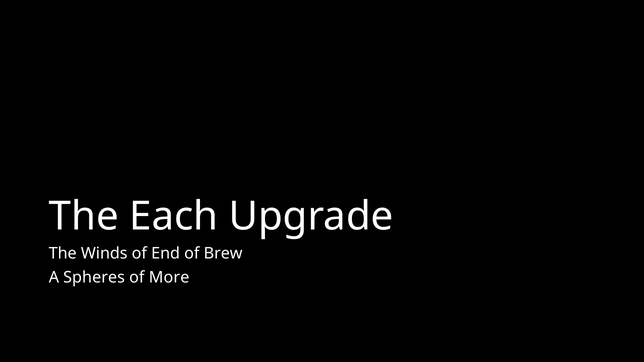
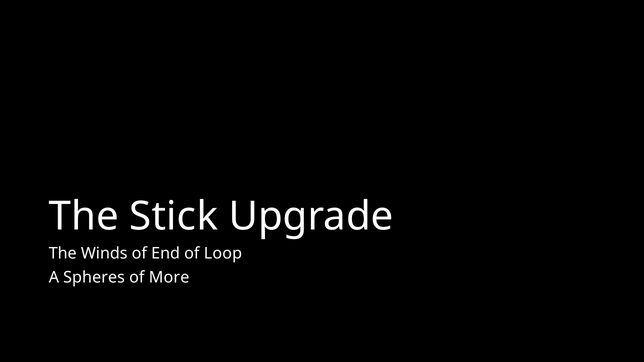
Each: Each -> Stick
Brew: Brew -> Loop
